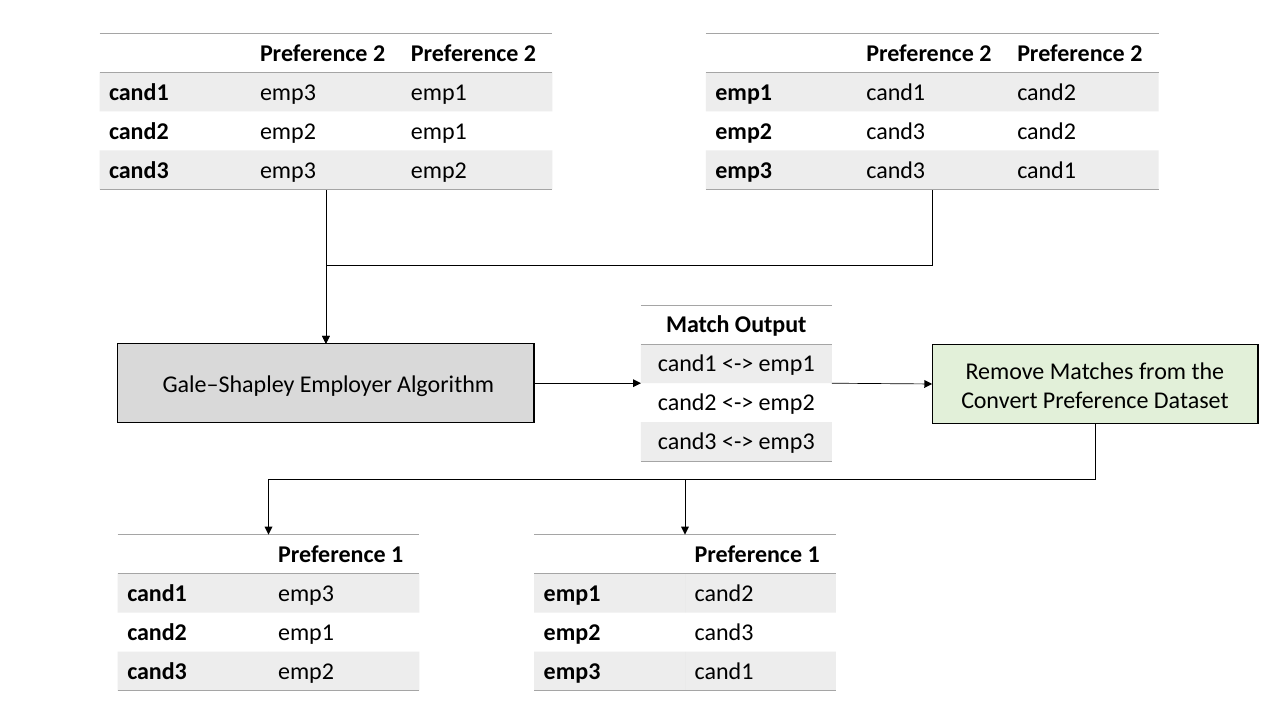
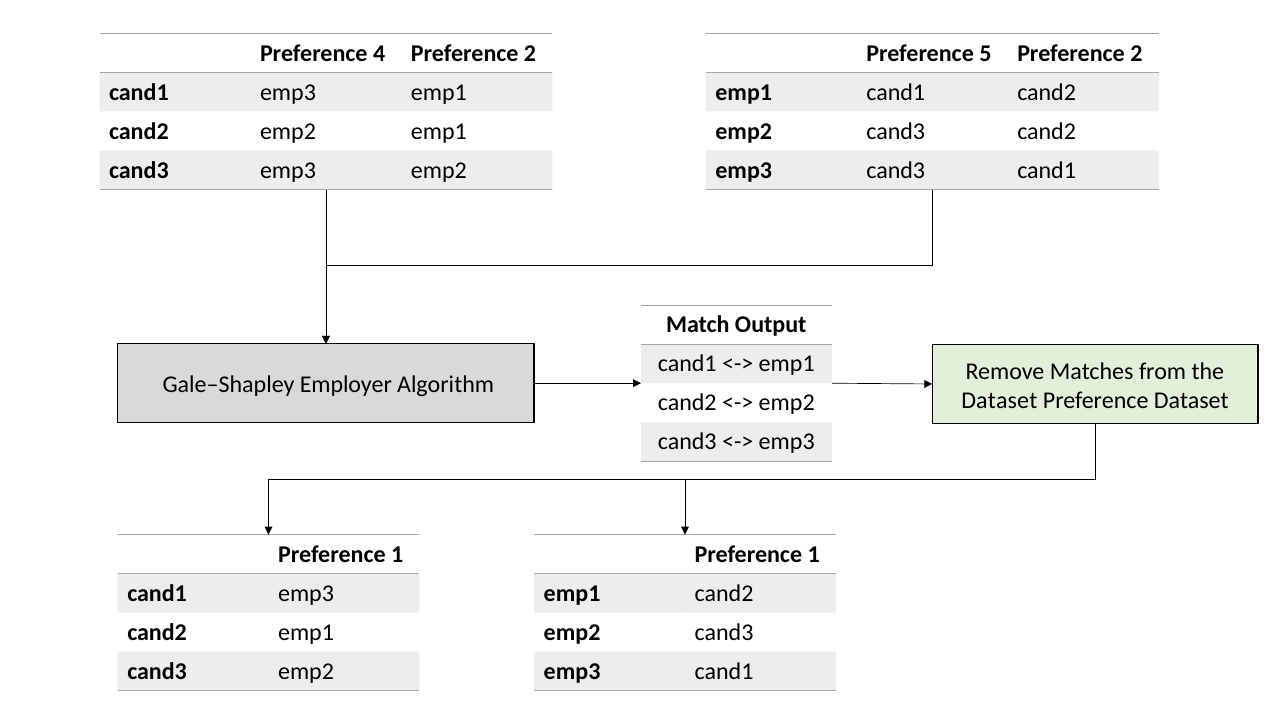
2 at (379, 53): 2 -> 4
2 at (985, 53): 2 -> 5
Convert at (999, 400): Convert -> Dataset
